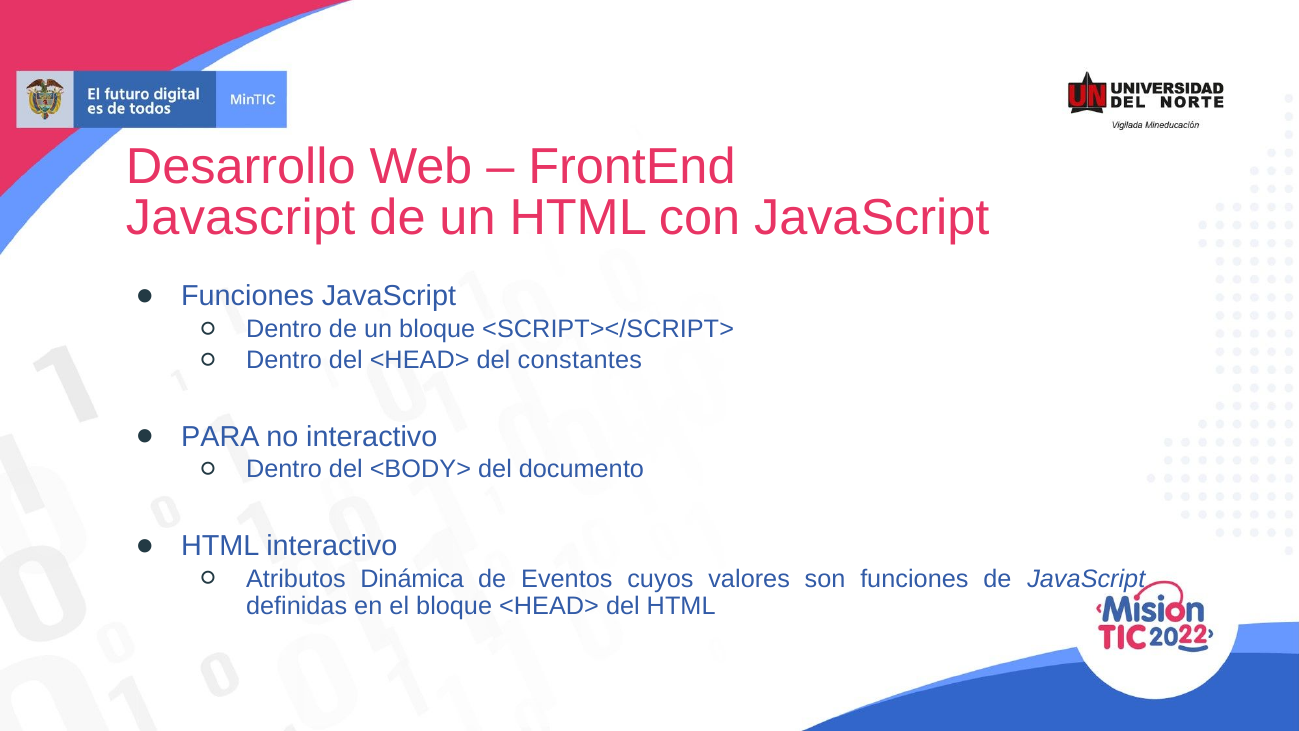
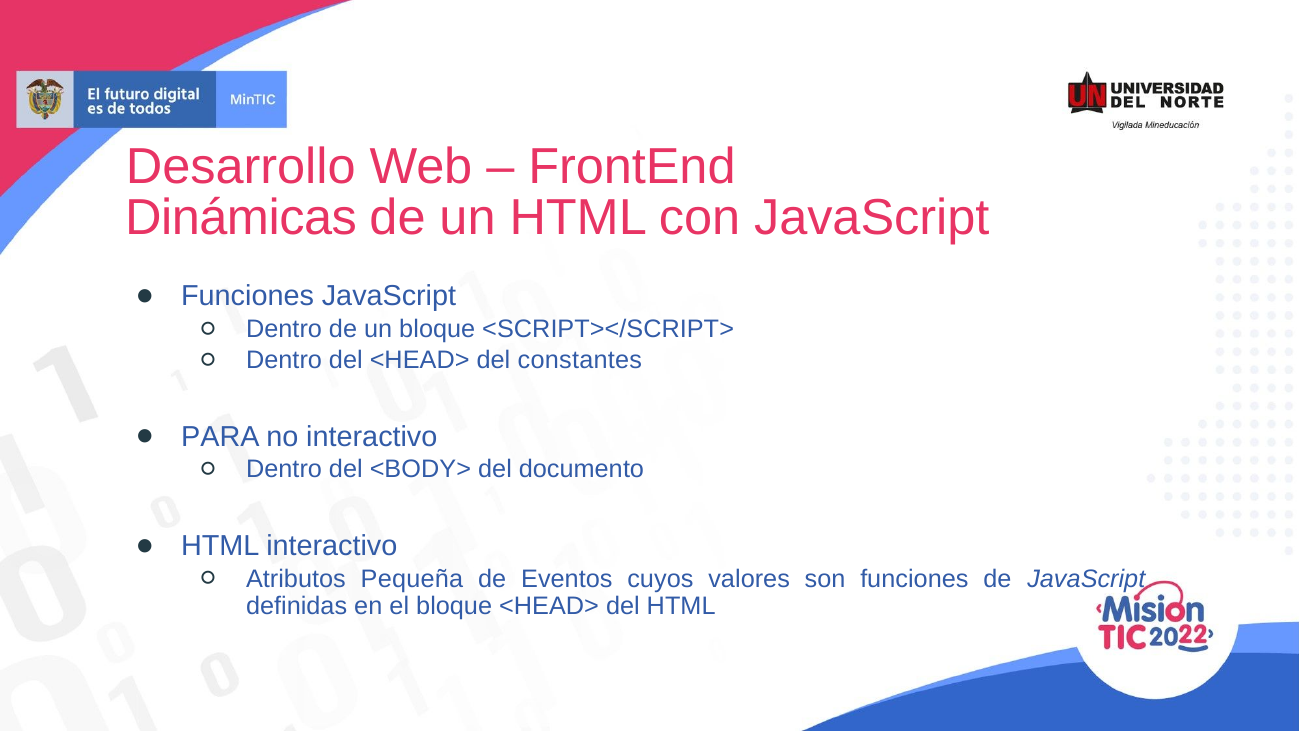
Javascript at (241, 218): Javascript -> Dinámicas
Dinámica: Dinámica -> Pequeña
